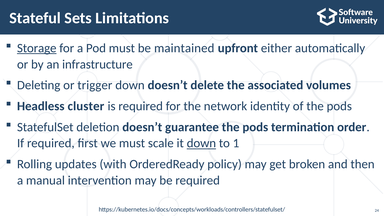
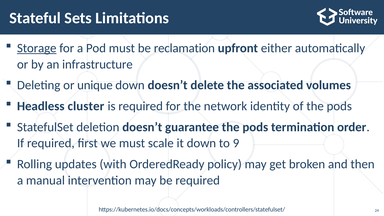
maintained: maintained -> reclamation
trigger: trigger -> unique
down at (201, 143) underline: present -> none
1: 1 -> 9
